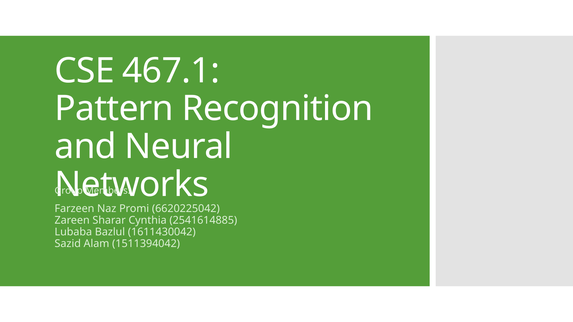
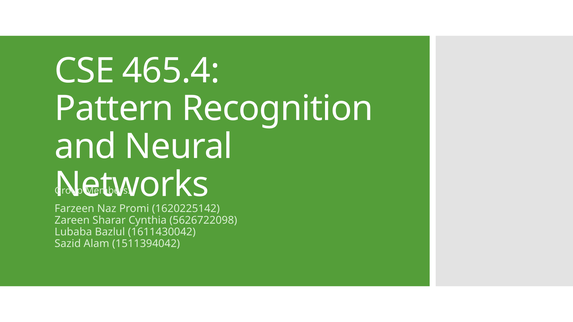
467.1: 467.1 -> 465.4
6620225042: 6620225042 -> 1620225142
2541614885: 2541614885 -> 5626722098
